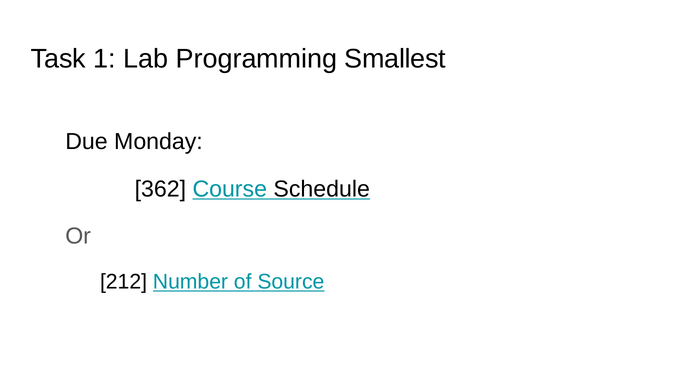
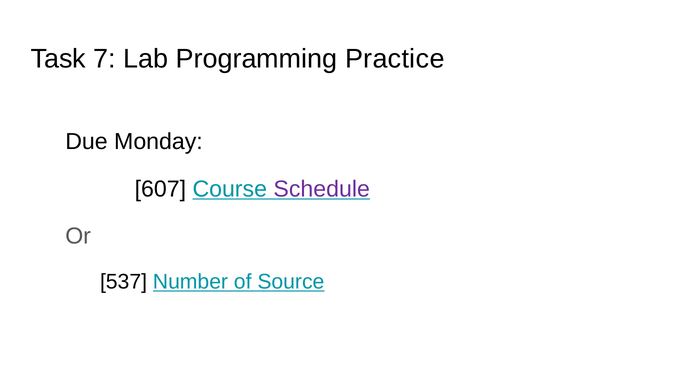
1: 1 -> 7
Smallest: Smallest -> Practice
362: 362 -> 607
Schedule colour: black -> purple
212: 212 -> 537
